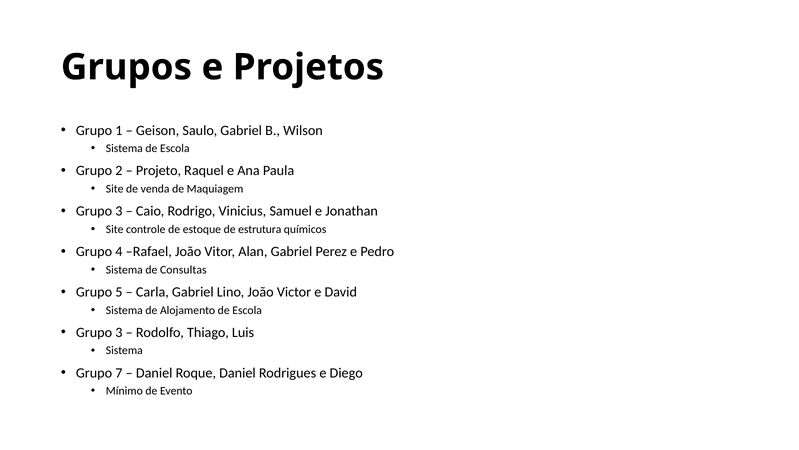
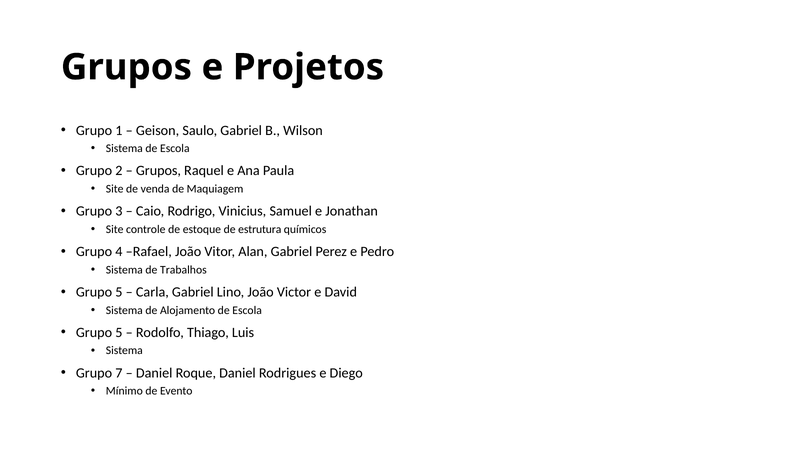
Projeto at (159, 171): Projeto -> Grupos
Consultas: Consultas -> Trabalhos
3 at (119, 332): 3 -> 5
